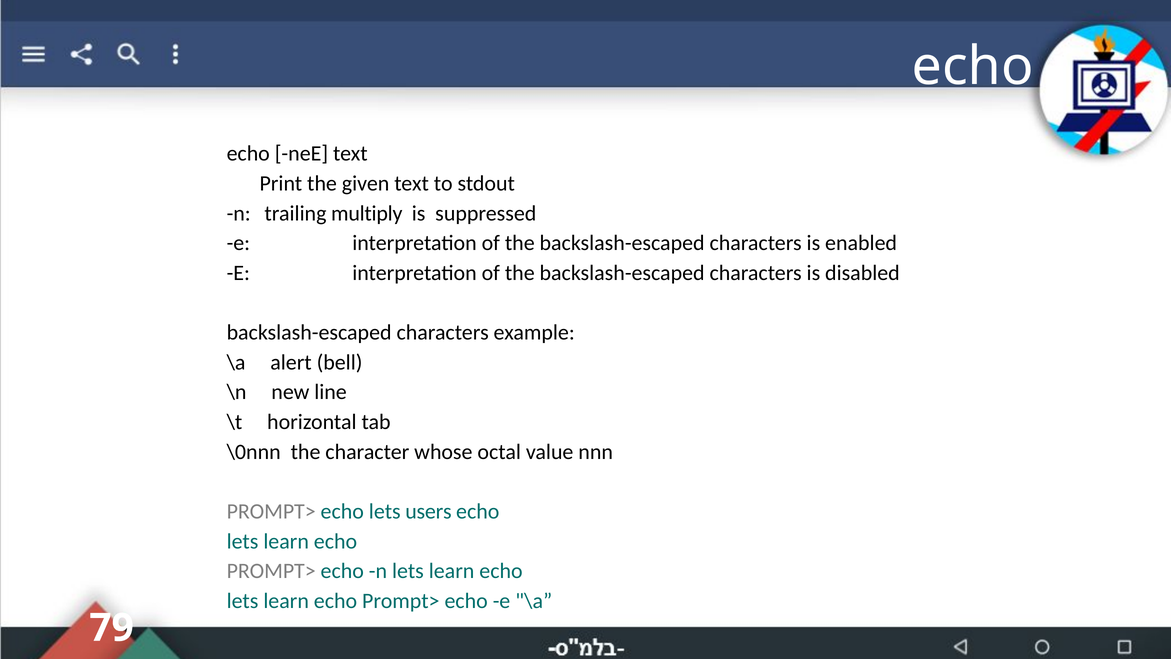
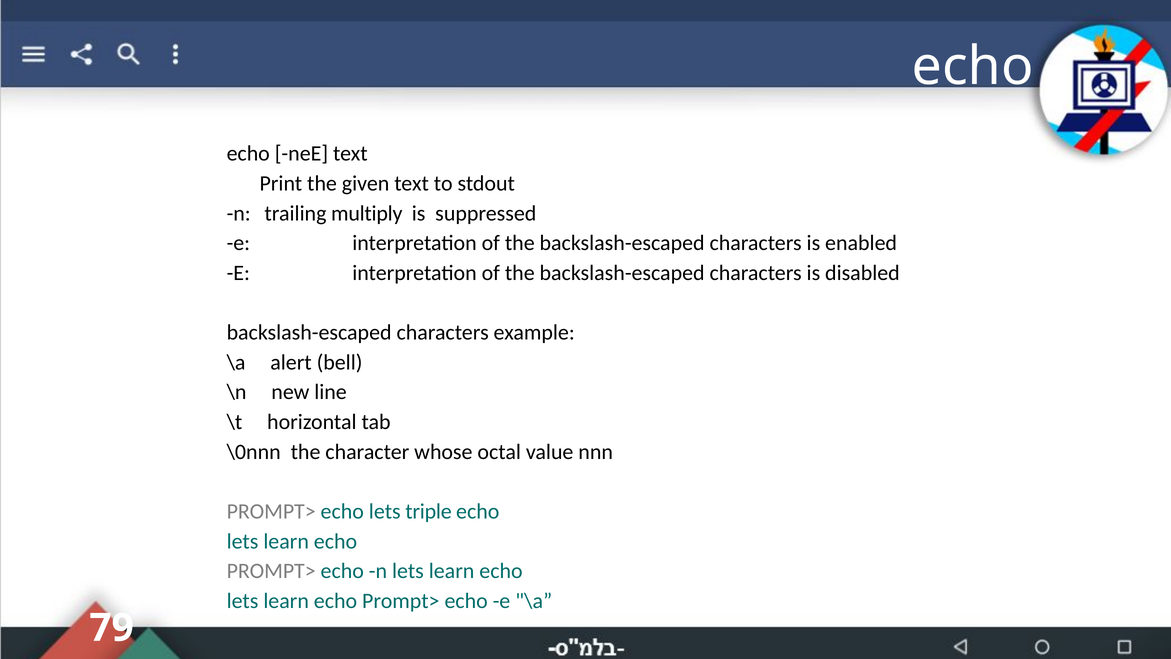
users: users -> triple
